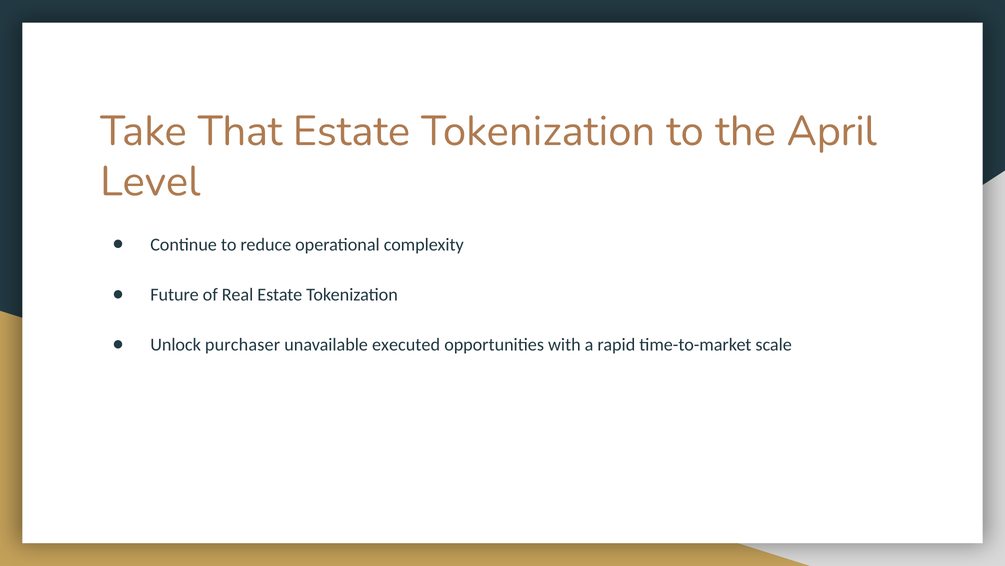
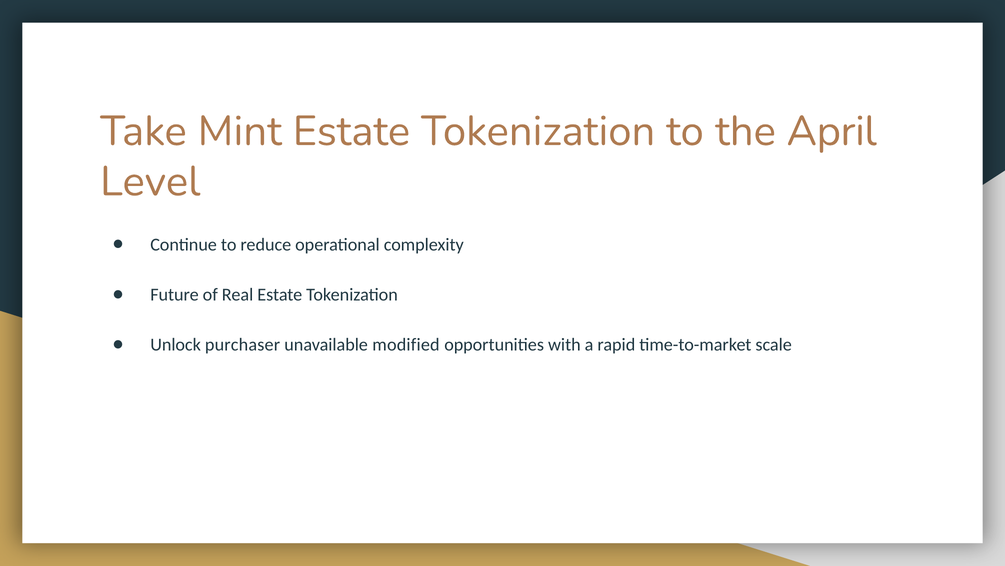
That: That -> Mint
executed: executed -> modified
